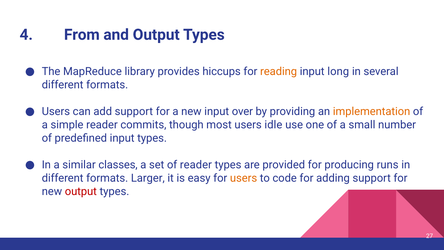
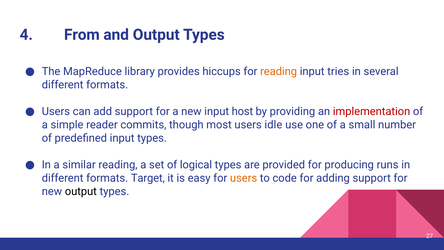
long: long -> tries
over: over -> host
implementation colour: orange -> red
similar classes: classes -> reading
of reader: reader -> logical
Larger: Larger -> Target
output at (81, 191) colour: red -> black
